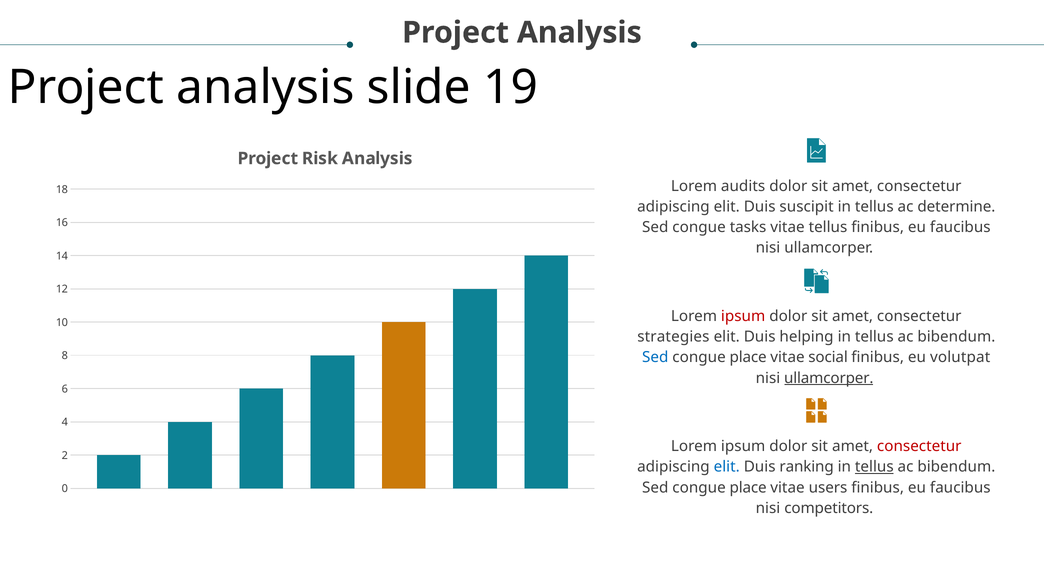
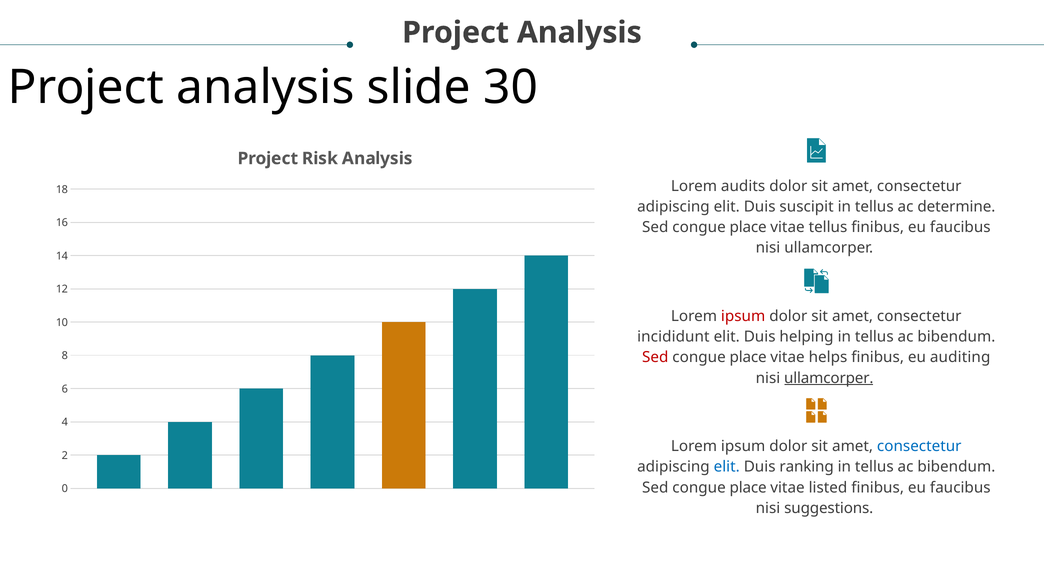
19: 19 -> 30
tasks at (748, 227): tasks -> place
strategies: strategies -> incididunt
Sed at (655, 358) colour: blue -> red
social: social -> helps
volutpat: volutpat -> auditing
consectetur at (919, 446) colour: red -> blue
tellus at (874, 467) underline: present -> none
users: users -> listed
competitors: competitors -> suggestions
